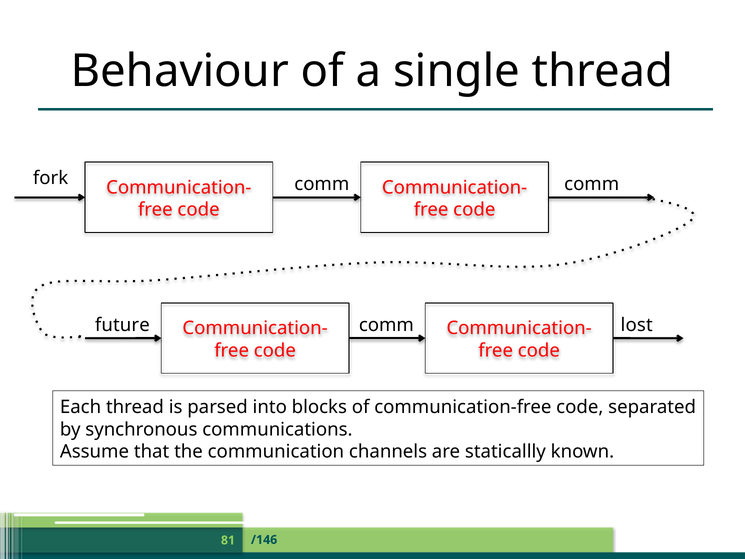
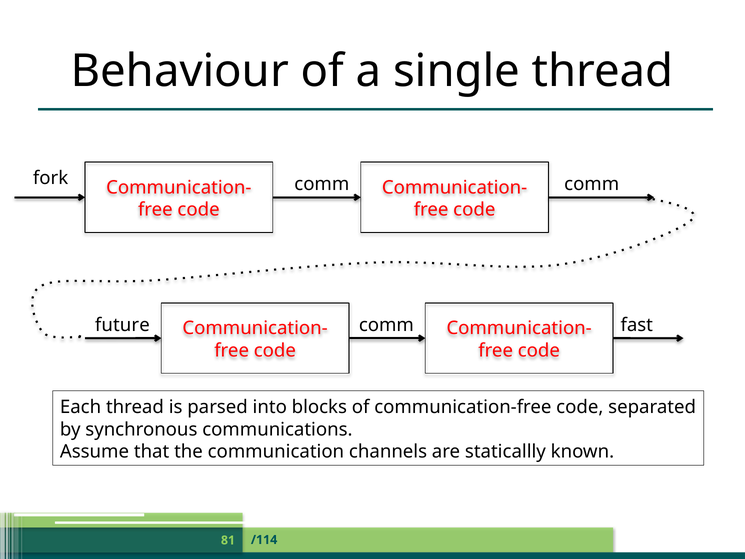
lost: lost -> fast
/146: /146 -> /114
